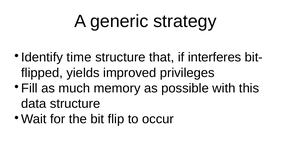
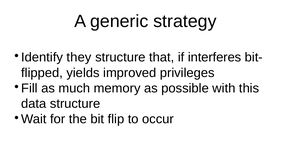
time: time -> they
